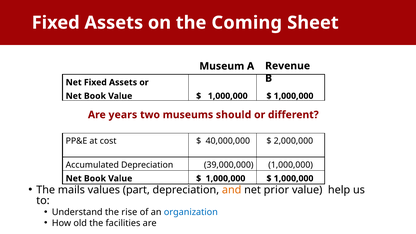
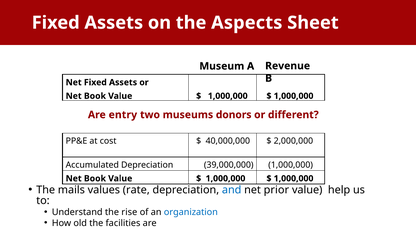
Coming: Coming -> Aspects
years: years -> entry
should: should -> donors
part: part -> rate
and colour: orange -> blue
